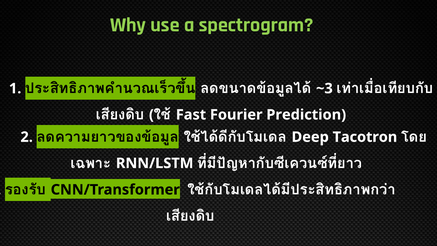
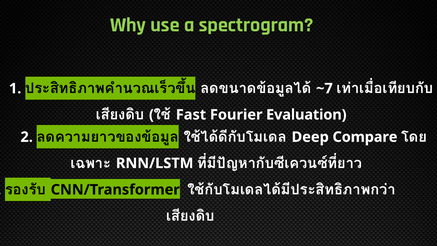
~3: ~3 -> ~7
Prediction: Prediction -> Evaluation
Tacotron: Tacotron -> Compare
